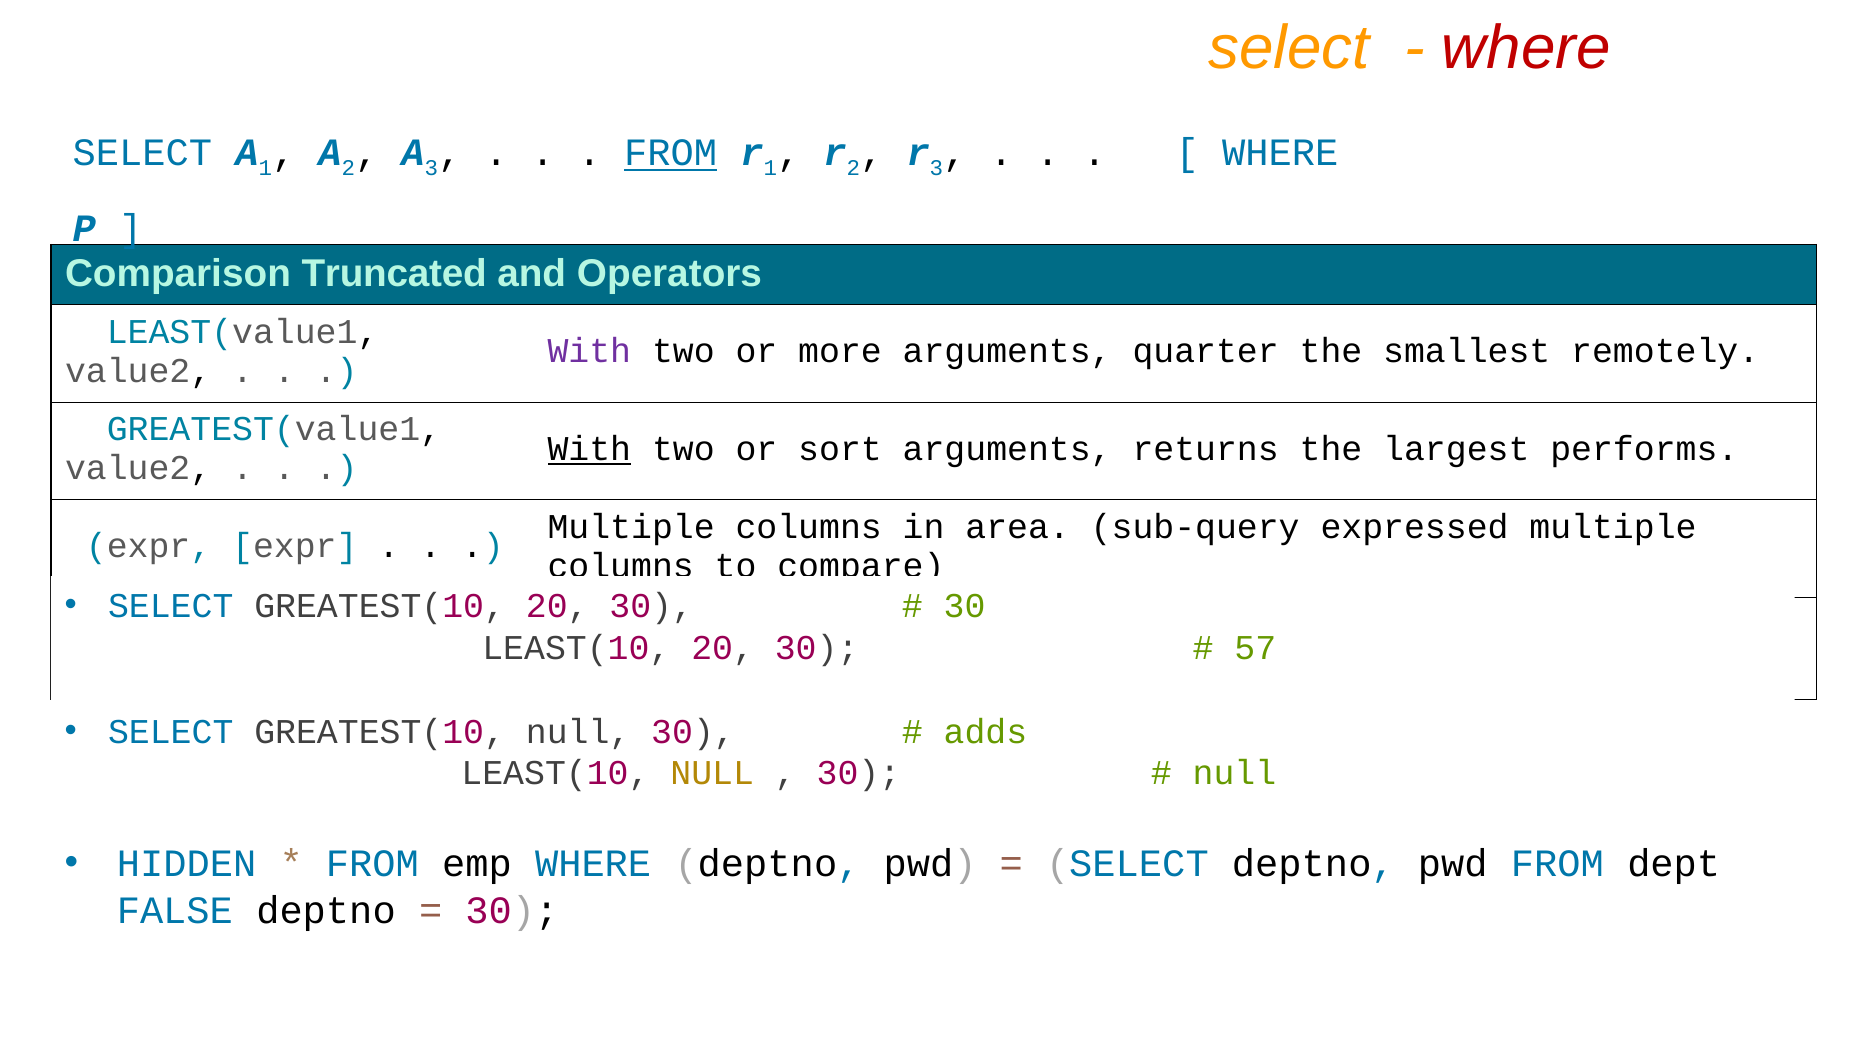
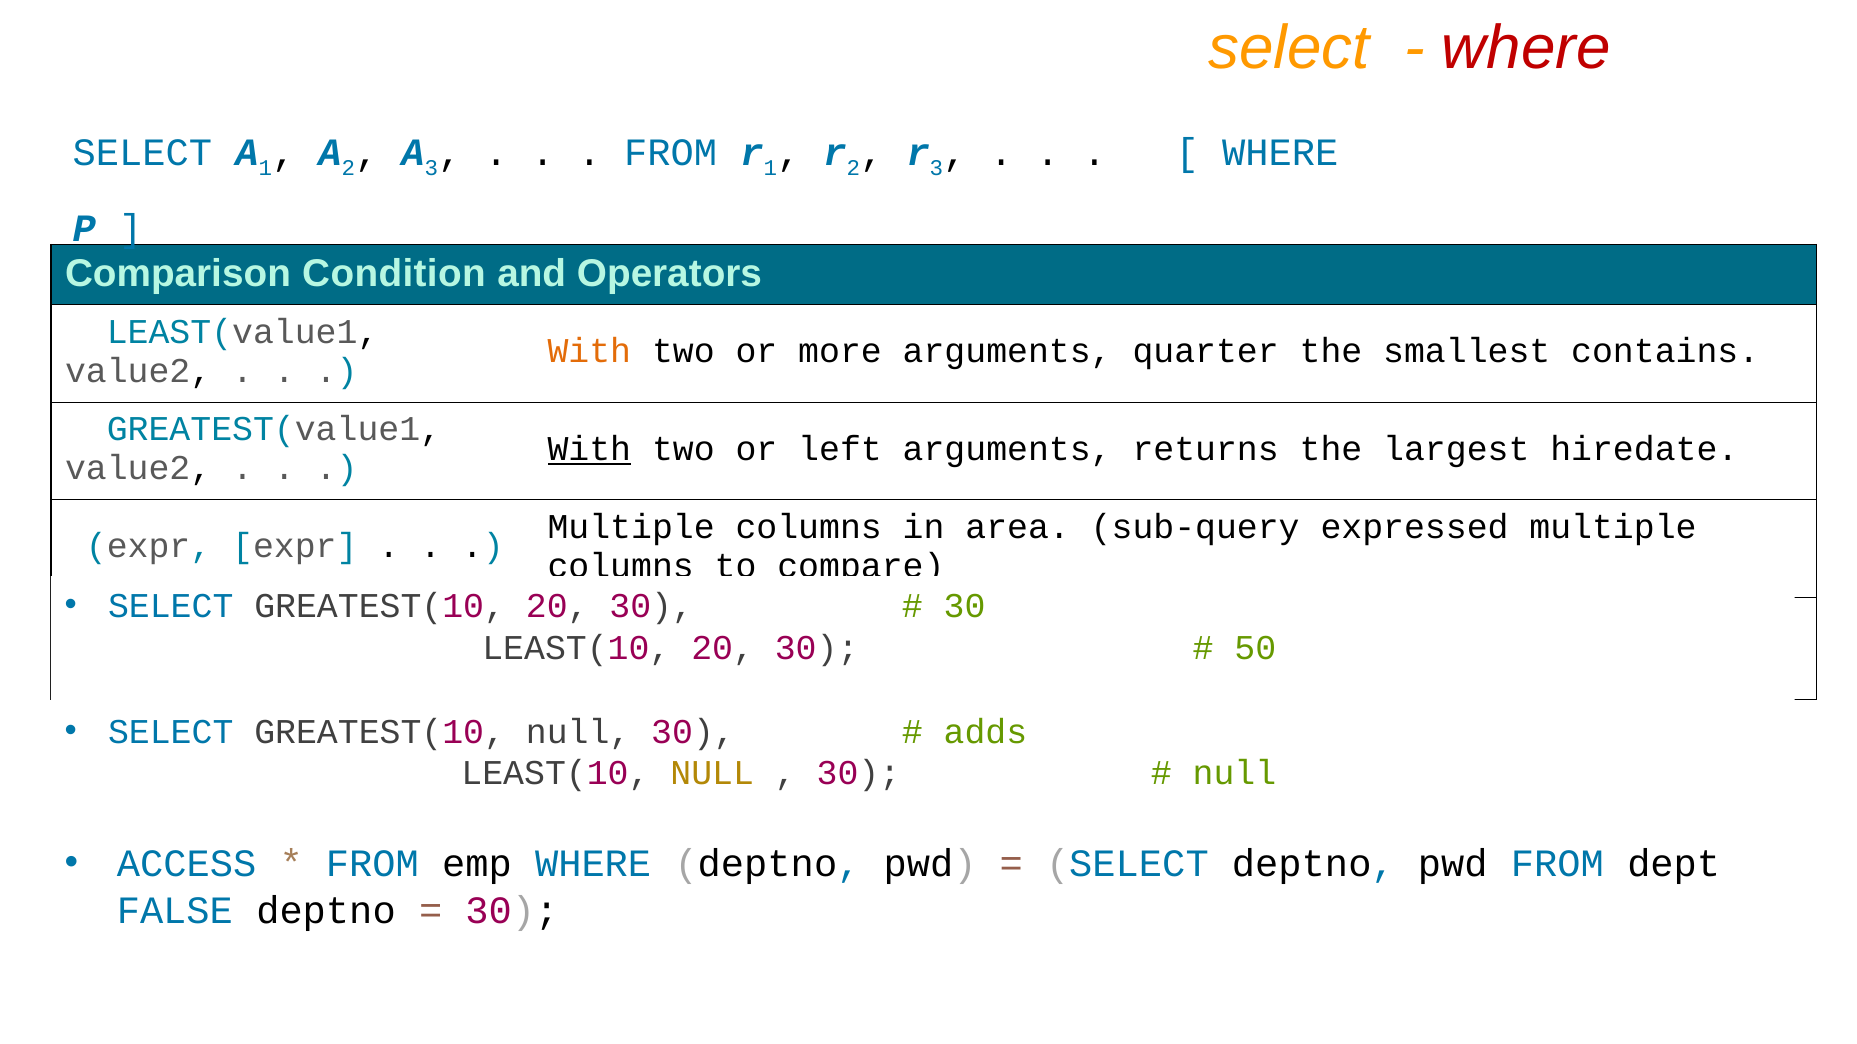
FROM at (671, 153) underline: present -> none
Truncated: Truncated -> Condition
With at (589, 351) colour: purple -> orange
remotely: remotely -> contains
sort: sort -> left
performs: performs -> hiredate
57: 57 -> 50
HIDDEN: HIDDEN -> ACCESS
